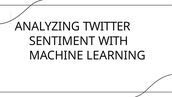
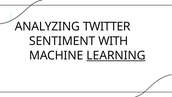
LEARNING underline: none -> present
